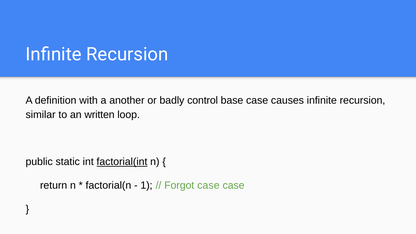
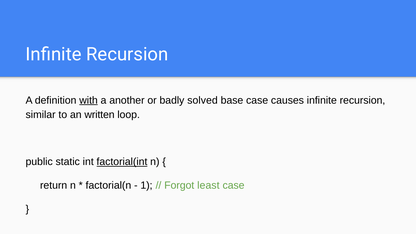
with underline: none -> present
control: control -> solved
Forgot case: case -> least
